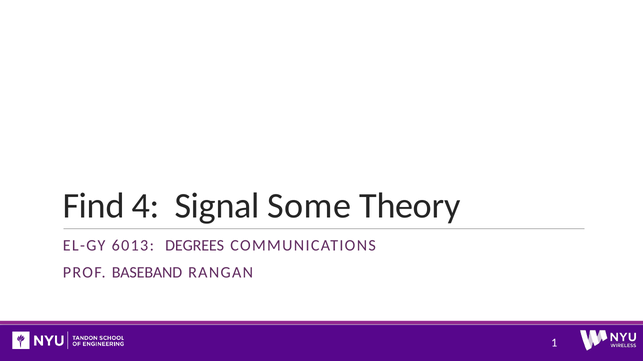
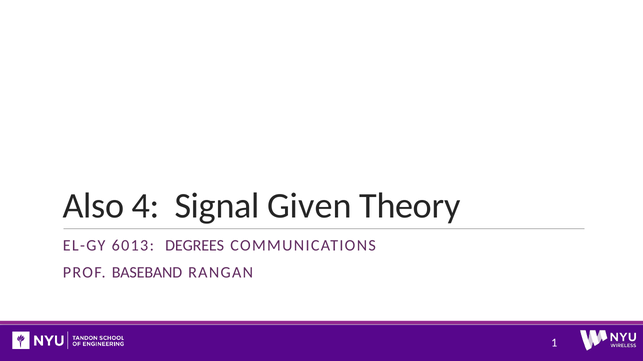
Find: Find -> Also
Some: Some -> Given
